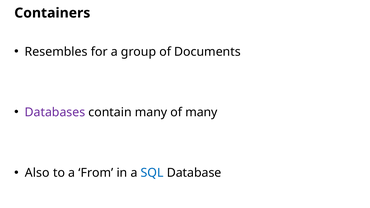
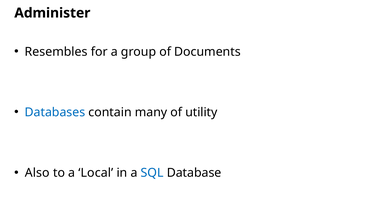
Containers: Containers -> Administer
Databases colour: purple -> blue
of many: many -> utility
From: From -> Local
